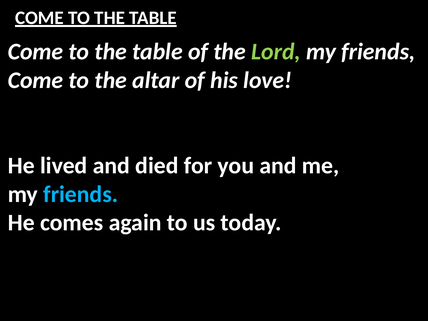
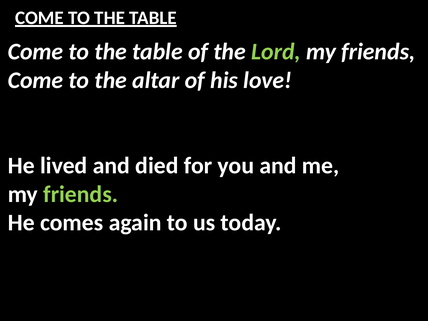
friends at (81, 194) colour: light blue -> light green
